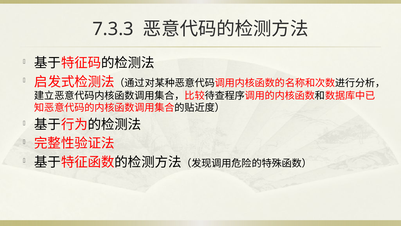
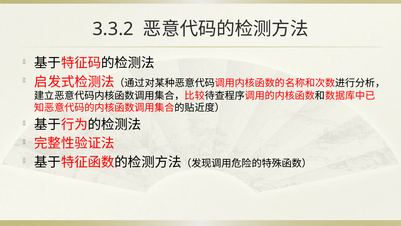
7.3.3: 7.3.3 -> 3.3.2
